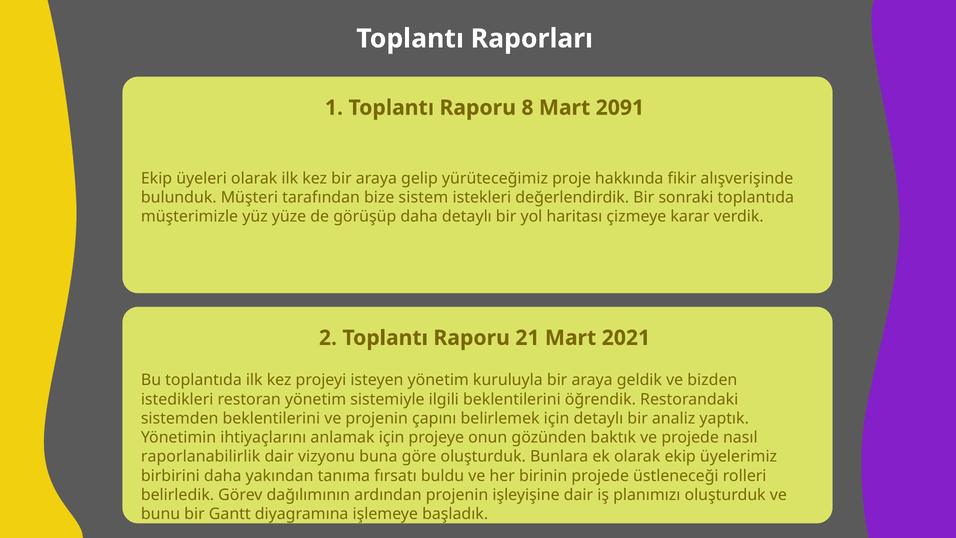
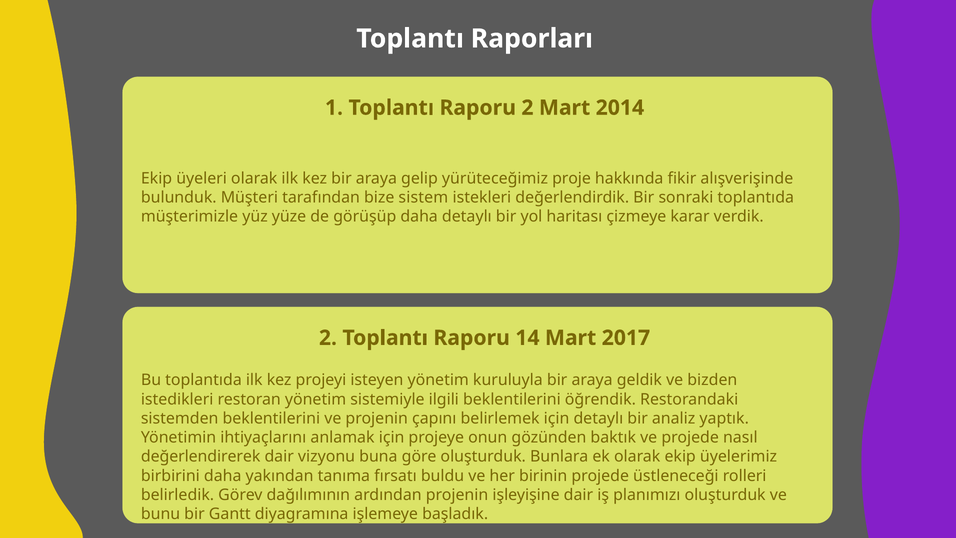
Raporu 8: 8 -> 2
2091: 2091 -> 2014
21: 21 -> 14
2021: 2021 -> 2017
raporlanabilirlik: raporlanabilirlik -> değerlendirerek
